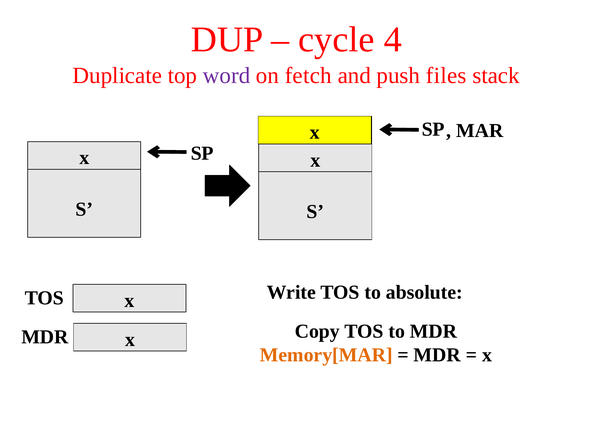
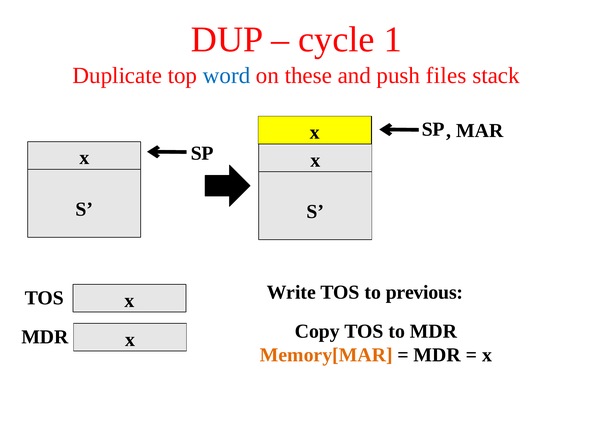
4: 4 -> 1
word colour: purple -> blue
fetch: fetch -> these
absolute: absolute -> previous
